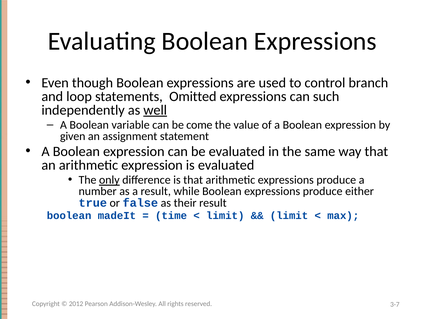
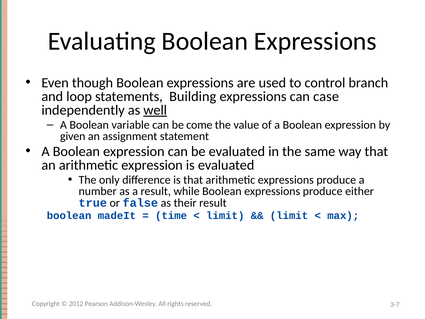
Omitted: Omitted -> Building
such: such -> case
only underline: present -> none
